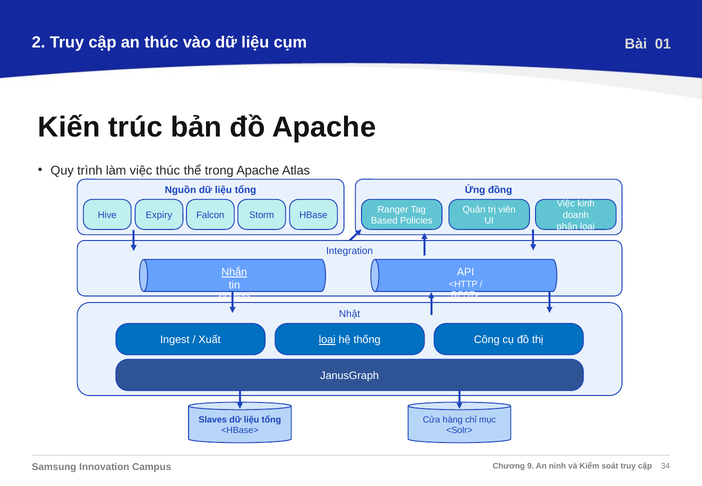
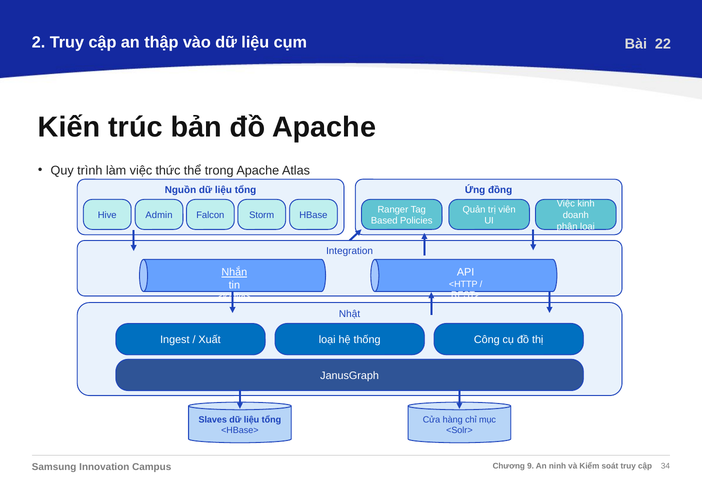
an thúc: thúc -> thập
01: 01 -> 22
việc thúc: thúc -> thức
Expiry: Expiry -> Admin
loại at (327, 340) underline: present -> none
